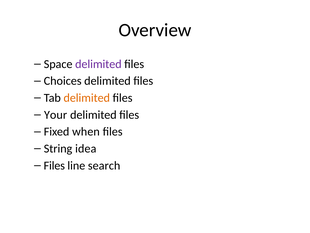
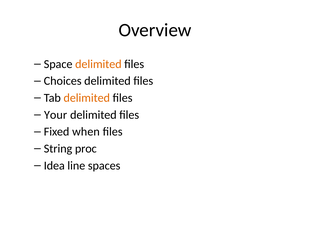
delimited at (98, 64) colour: purple -> orange
idea: idea -> proc
Files at (54, 165): Files -> Idea
search: search -> spaces
